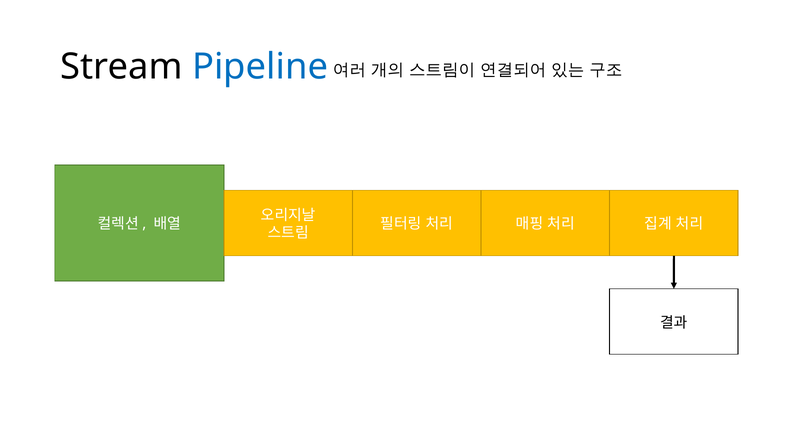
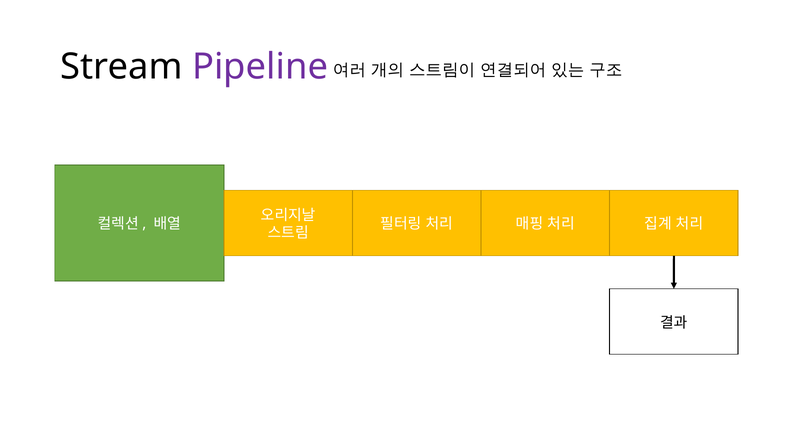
Pipeline colour: blue -> purple
